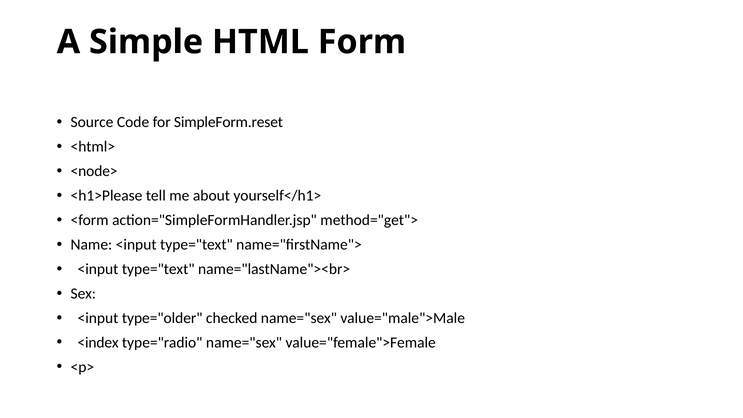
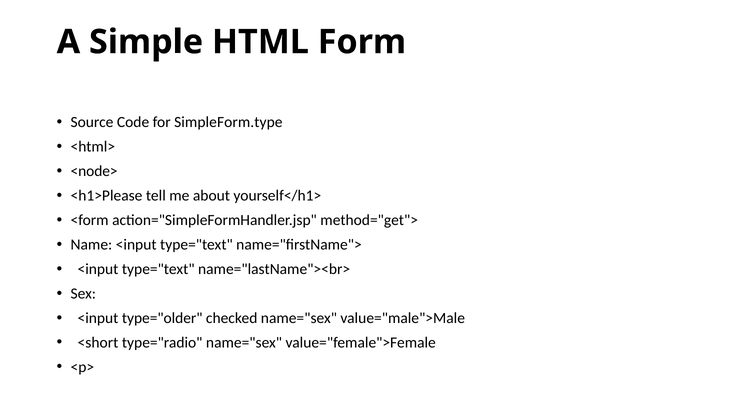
SimpleForm.reset: SimpleForm.reset -> SimpleForm.type
<index: <index -> <short
